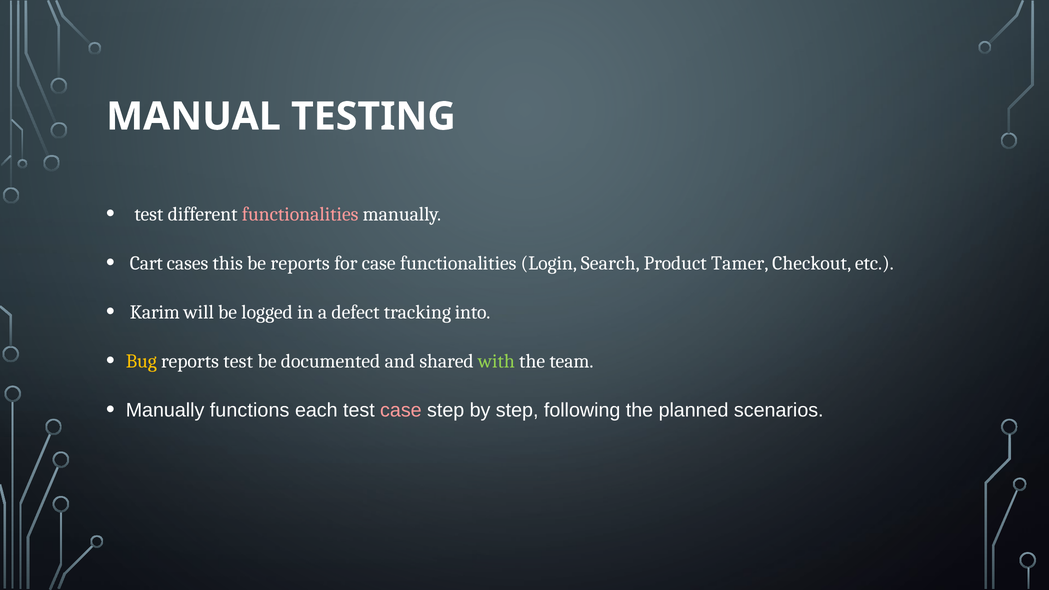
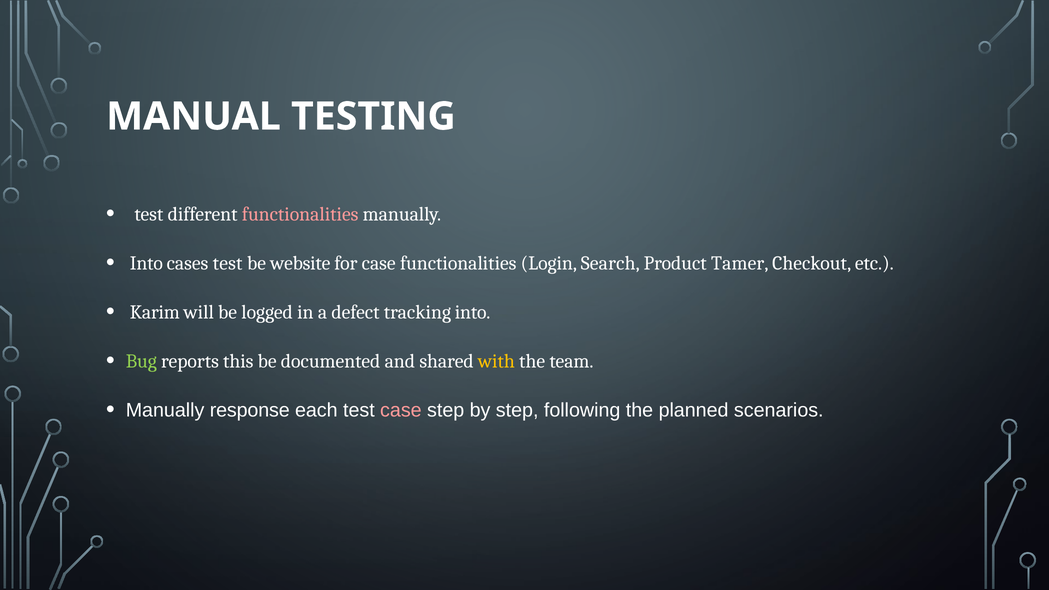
Cart at (146, 263): Cart -> Into
cases this: this -> test
be reports: reports -> website
Bug colour: yellow -> light green
reports test: test -> this
with colour: light green -> yellow
functions: functions -> response
